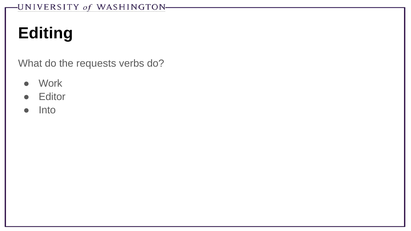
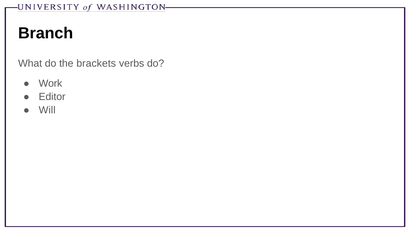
Editing: Editing -> Branch
requests: requests -> brackets
Into: Into -> Will
